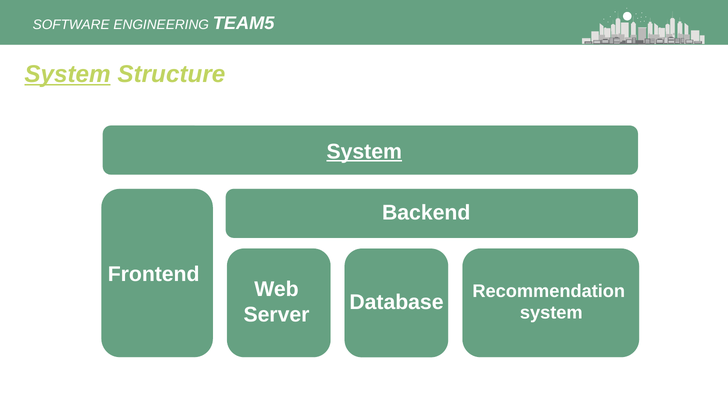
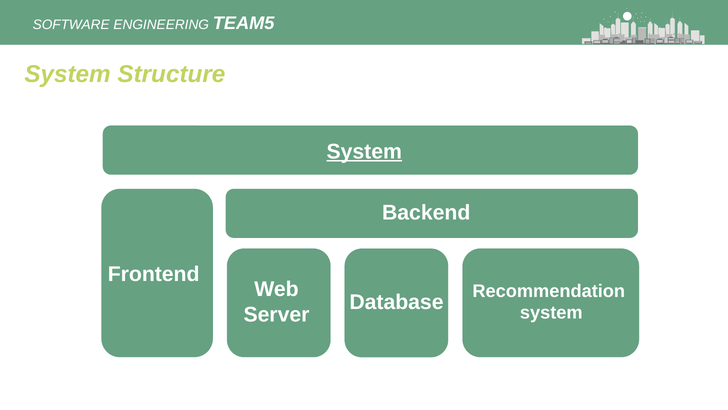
System at (68, 74) underline: present -> none
